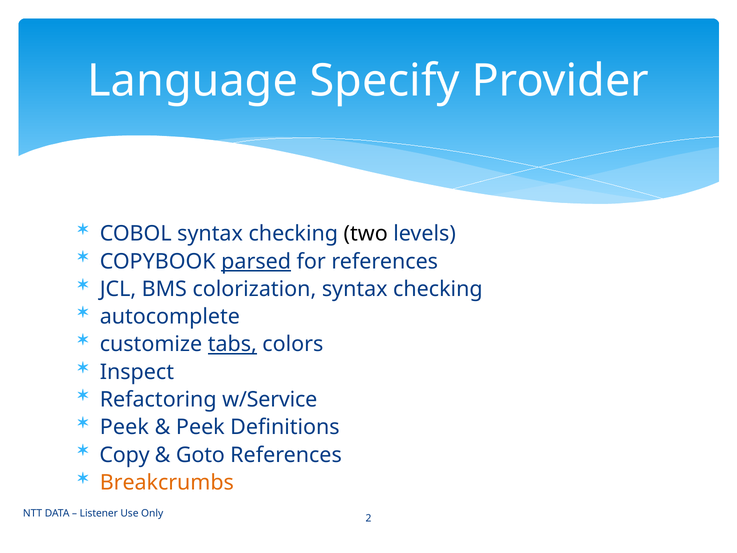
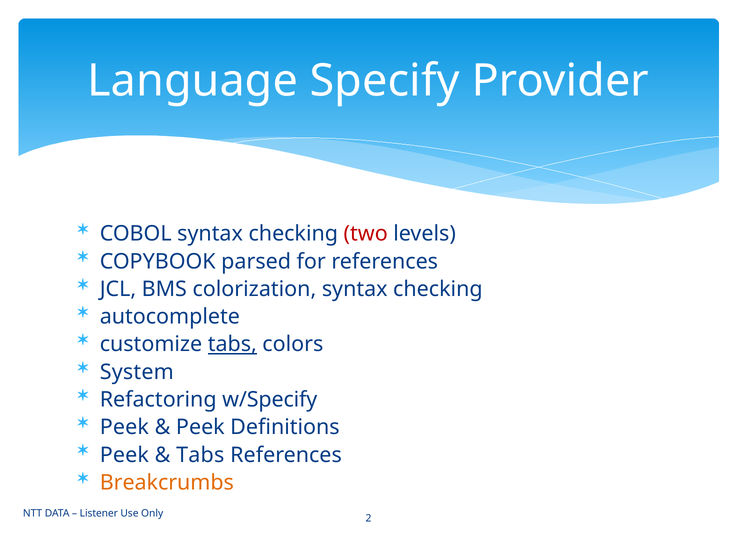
two colour: black -> red
parsed underline: present -> none
Inspect: Inspect -> System
w/Service: w/Service -> w/Specify
Copy at (125, 455): Copy -> Peek
Goto at (200, 455): Goto -> Tabs
